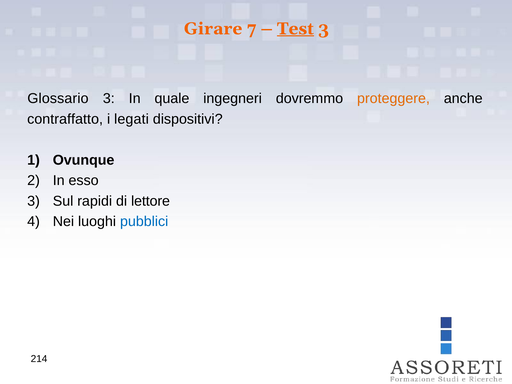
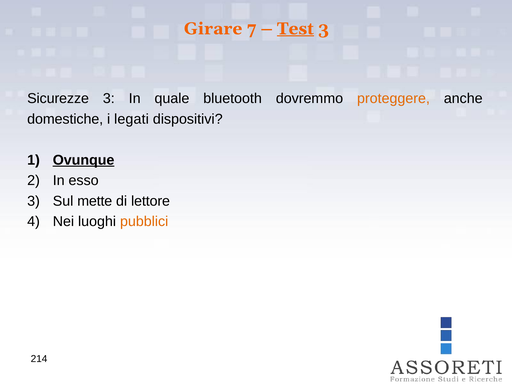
Glossario: Glossario -> Sicurezze
ingegneri: ingegneri -> bluetooth
contraffatto: contraffatto -> domestiche
Ovunque underline: none -> present
rapidi: rapidi -> mette
pubblici colour: blue -> orange
